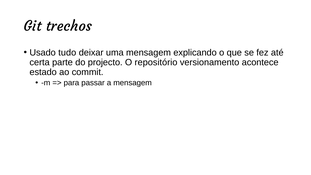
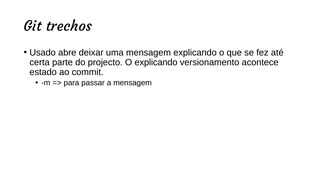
tudo: tudo -> abre
O repositório: repositório -> explicando
